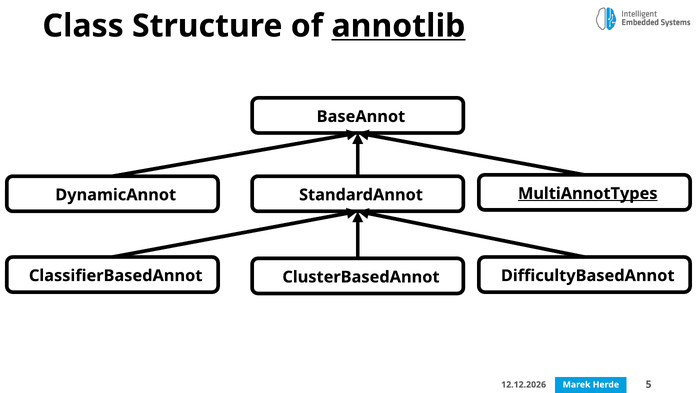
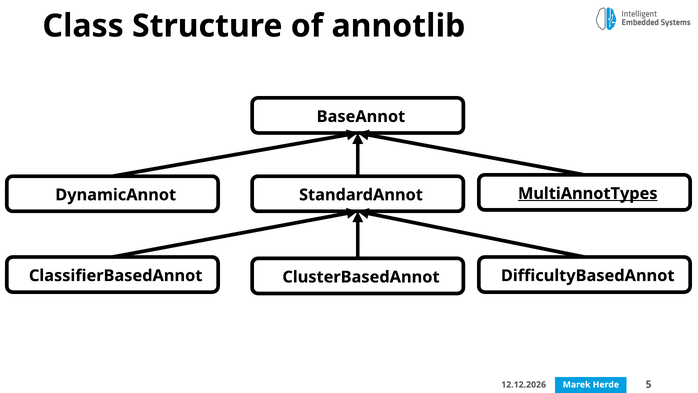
annotlib underline: present -> none
